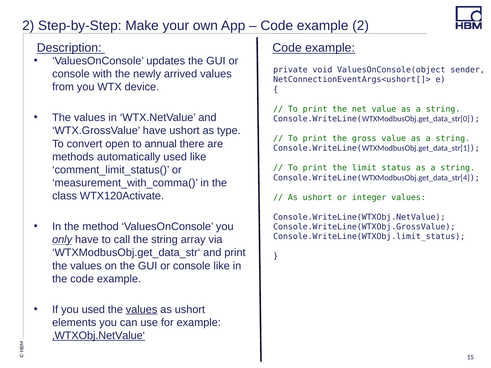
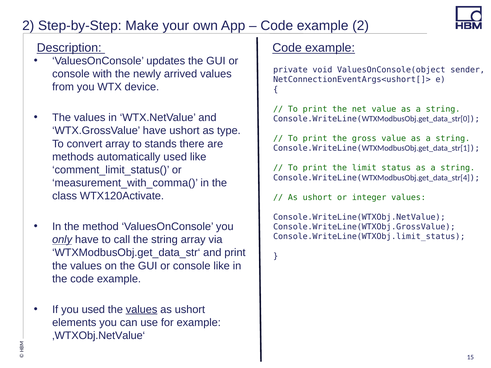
convert open: open -> array
annual: annual -> stands
‚WTXObj.NetValue‘ underline: present -> none
